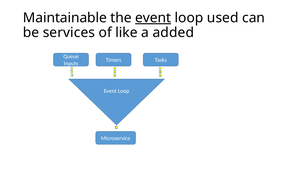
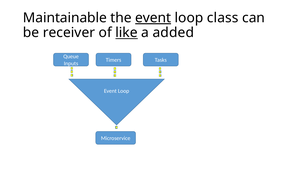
used: used -> class
services: services -> receiver
like underline: none -> present
